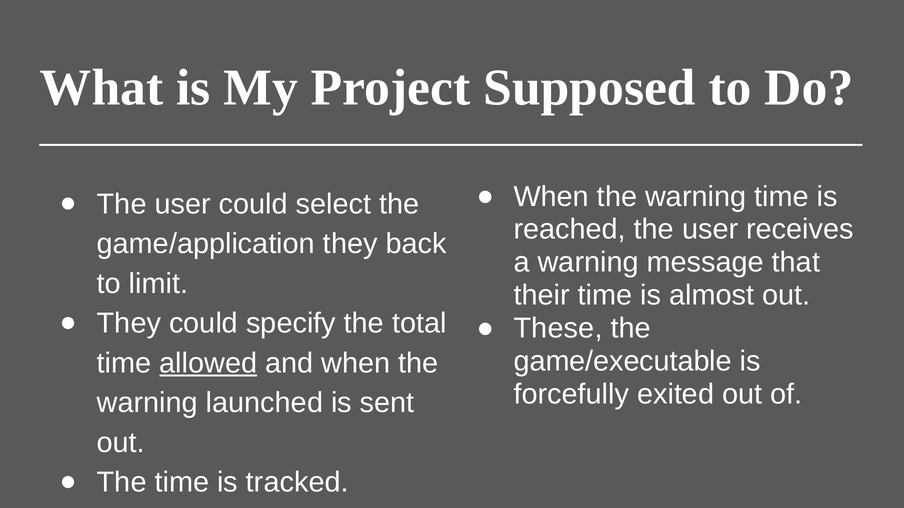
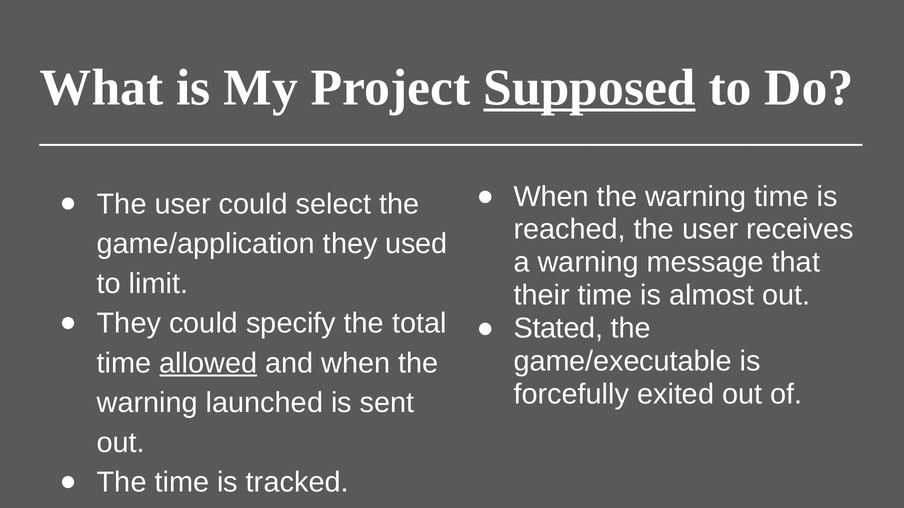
Supposed underline: none -> present
back: back -> used
These: These -> Stated
